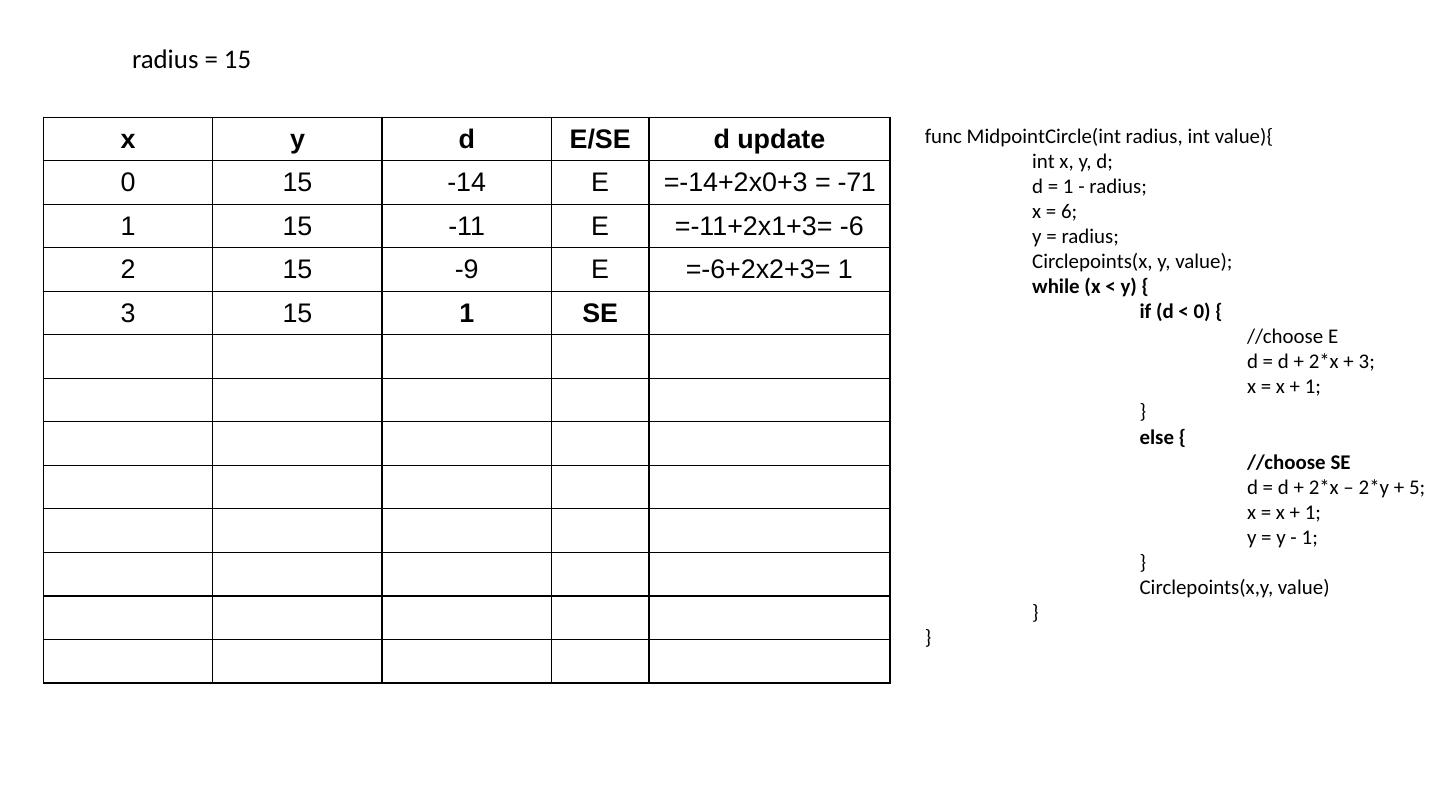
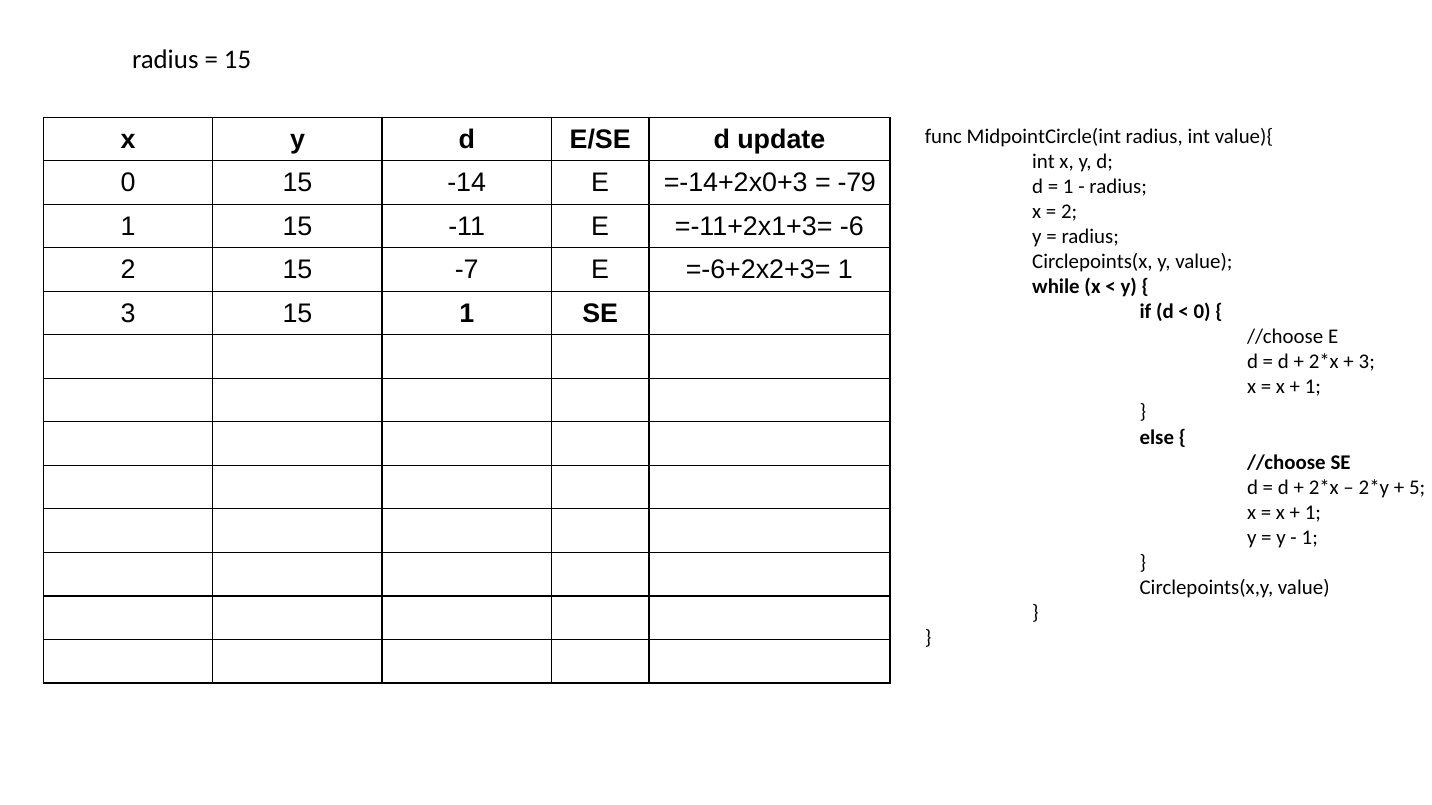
-71: -71 -> -79
6 at (1069, 212): 6 -> 2
-9: -9 -> -7
